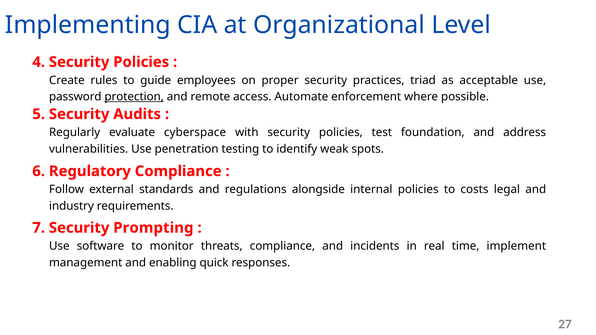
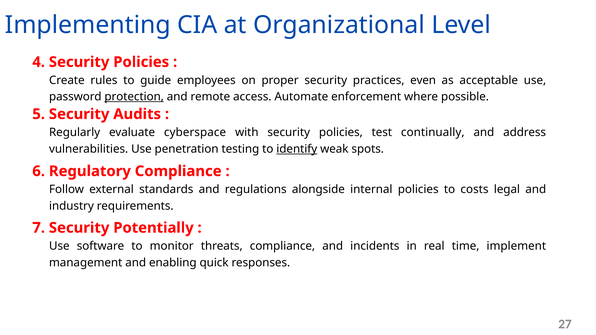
triad: triad -> even
foundation: foundation -> continually
identify underline: none -> present
Prompting: Prompting -> Potentially
